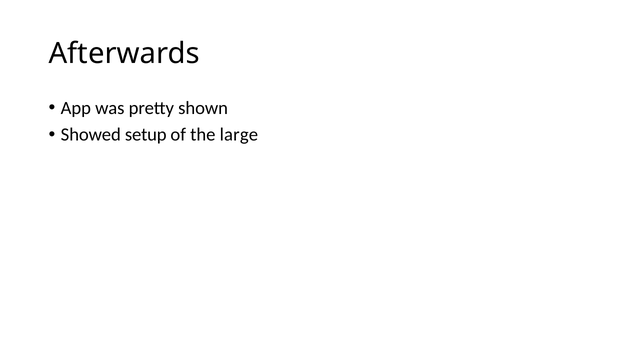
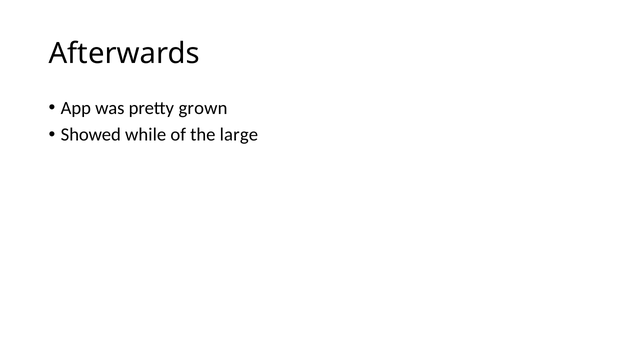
shown: shown -> grown
setup: setup -> while
